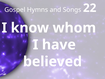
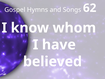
22: 22 -> 62
